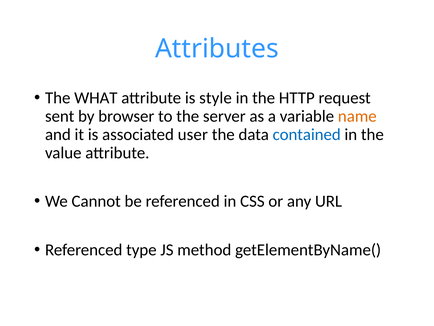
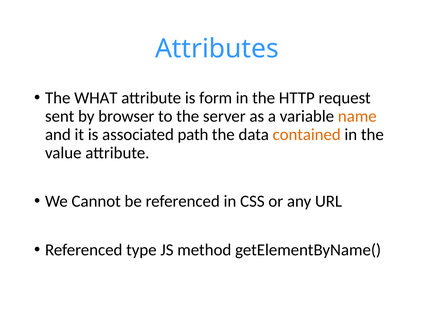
style: style -> form
user: user -> path
contained colour: blue -> orange
